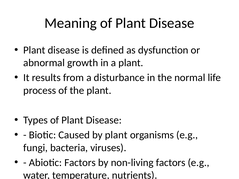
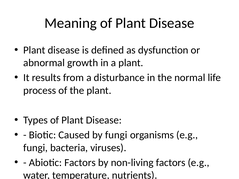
by plant: plant -> fungi
